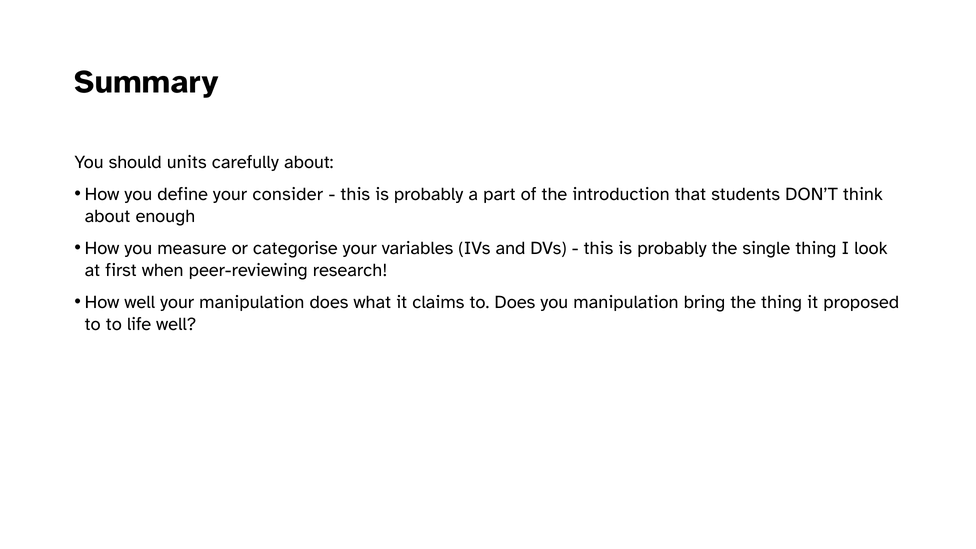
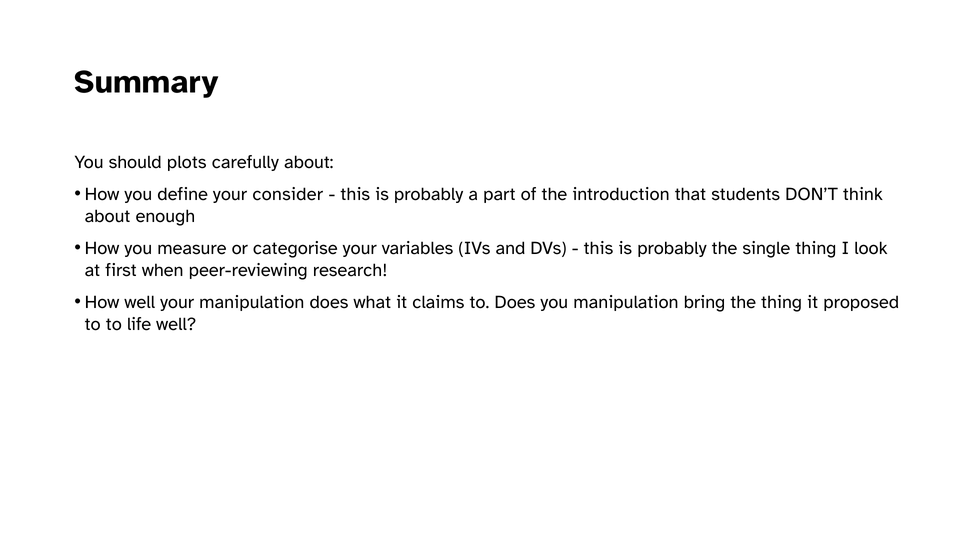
units: units -> plots
